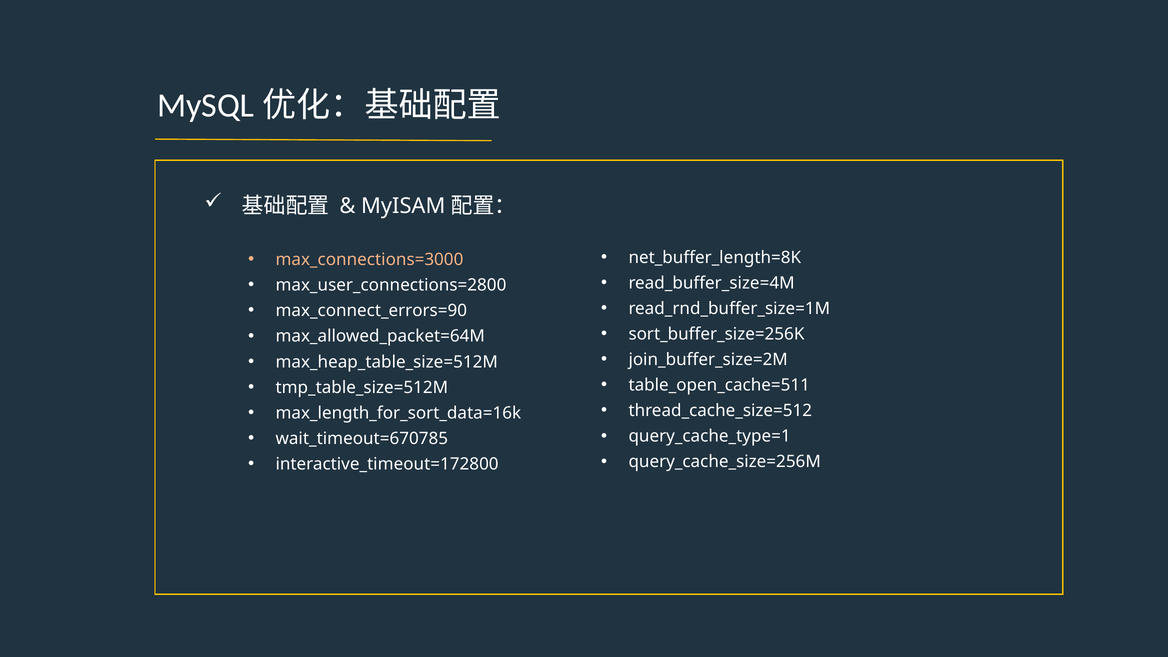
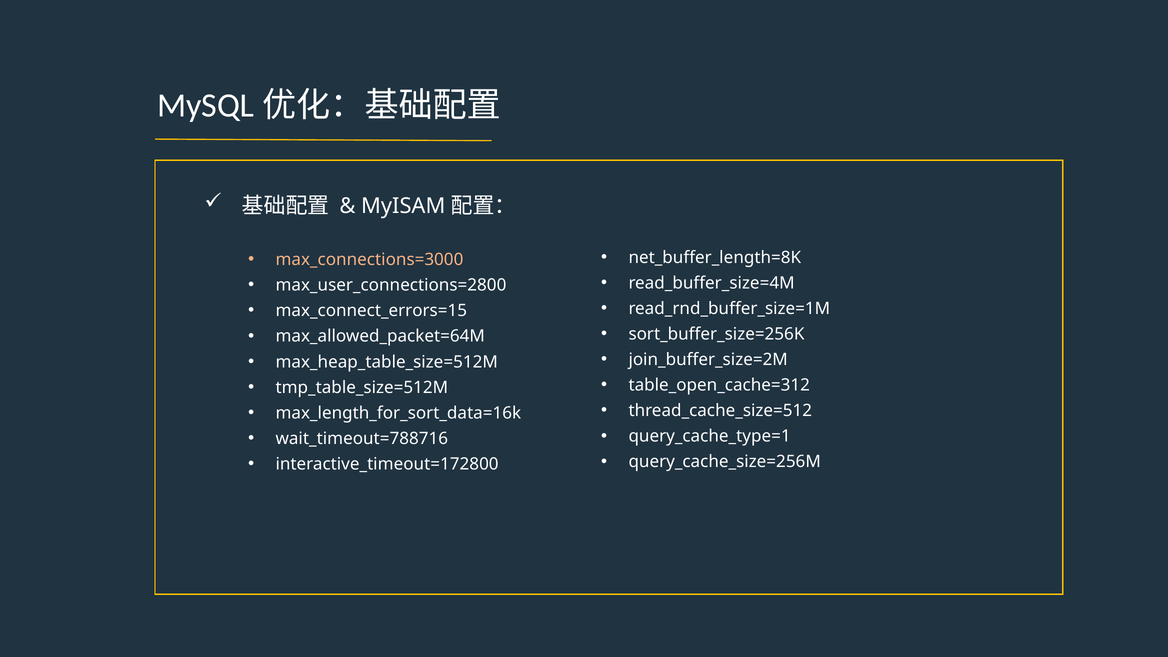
max_connect_errors=90: max_connect_errors=90 -> max_connect_errors=15
table_open_cache=511: table_open_cache=511 -> table_open_cache=312
wait_timeout=670785: wait_timeout=670785 -> wait_timeout=788716
